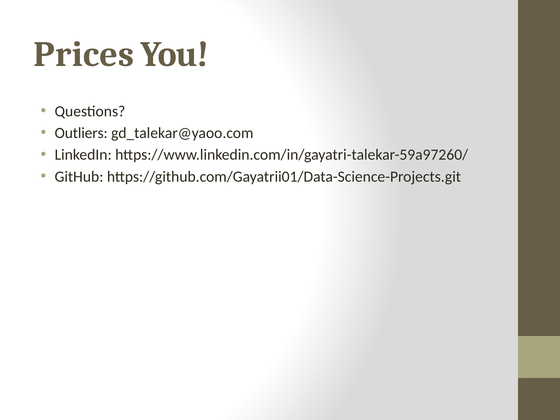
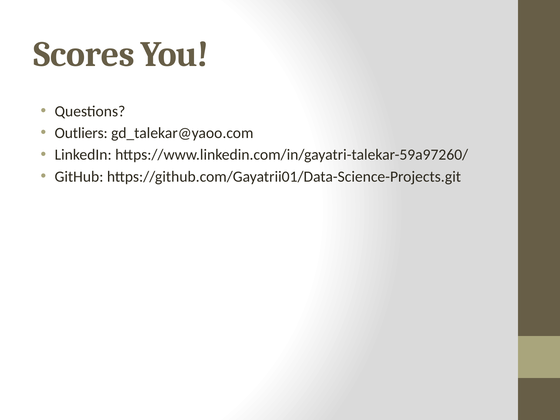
Prices: Prices -> Scores
